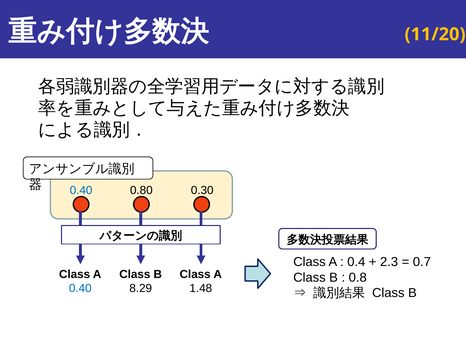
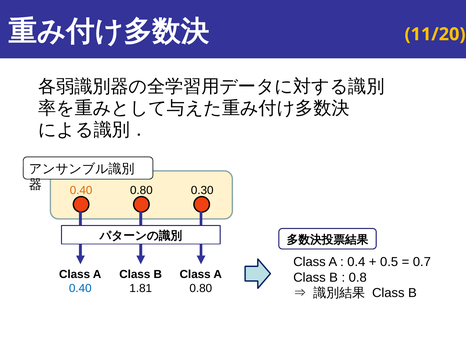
0.40 at (81, 191) colour: blue -> orange
2.3: 2.3 -> 0.5
8.29: 8.29 -> 1.81
1.48 at (201, 289): 1.48 -> 0.80
